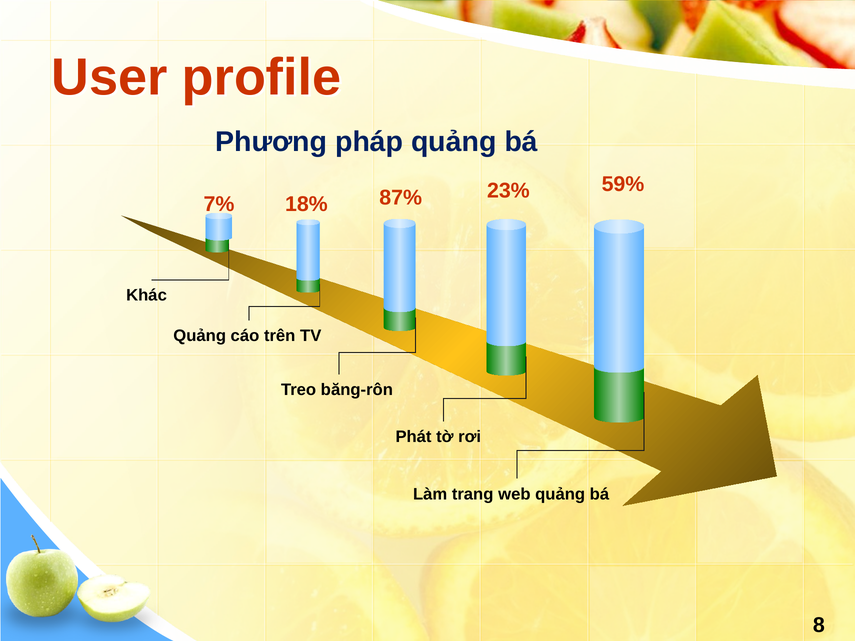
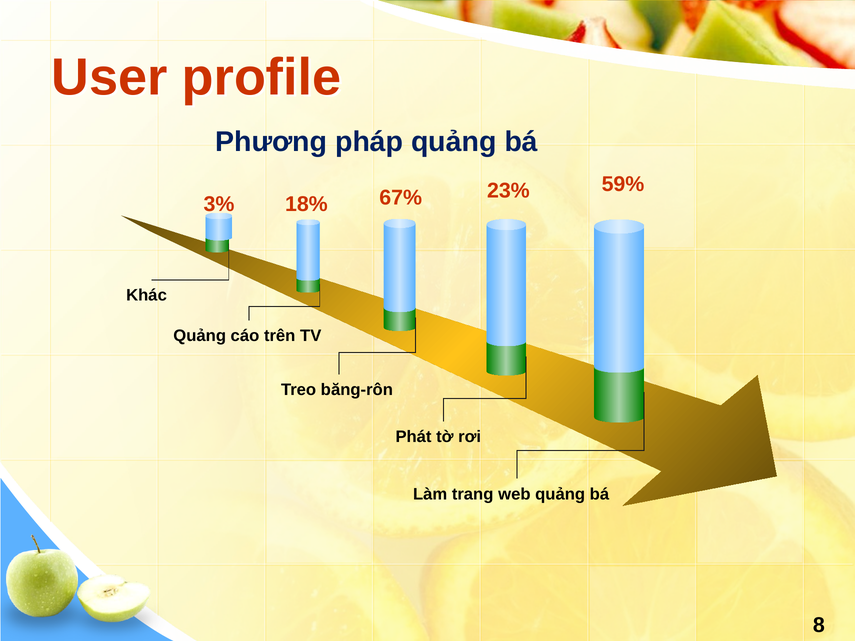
87%: 87% -> 67%
7%: 7% -> 3%
